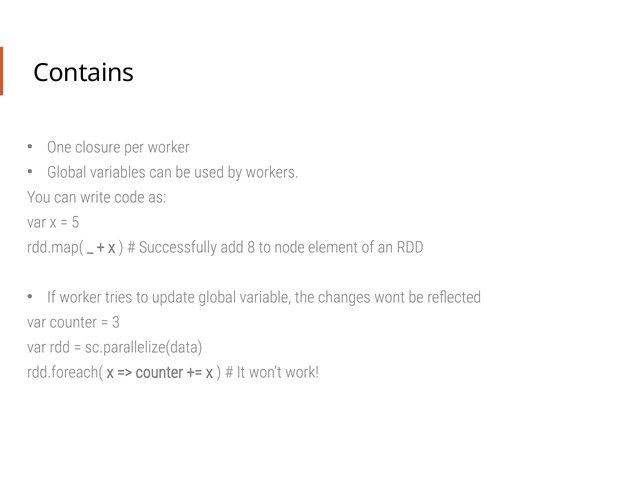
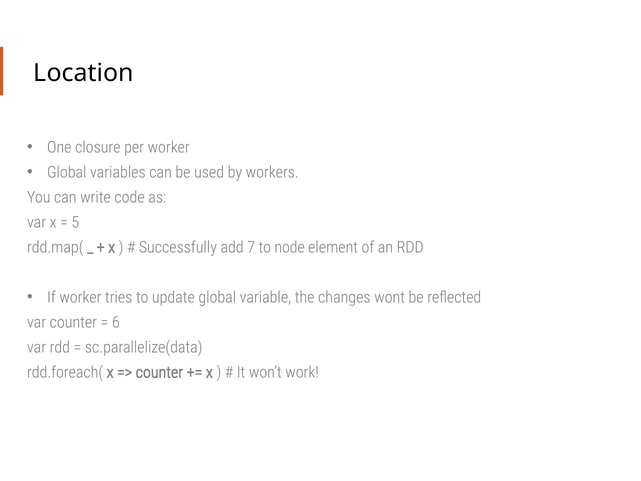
Contains: Contains -> Location
8: 8 -> 7
3: 3 -> 6
